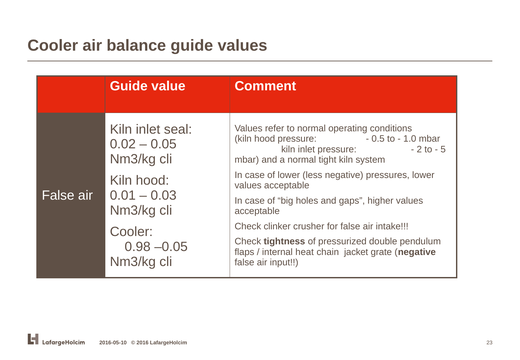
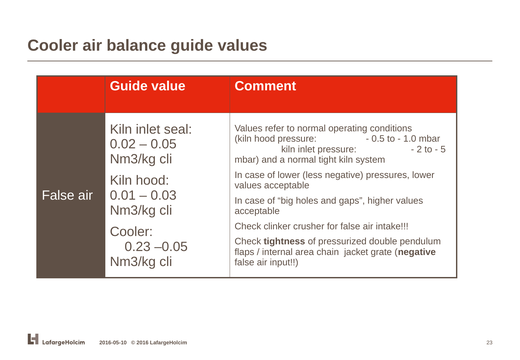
0.98: 0.98 -> 0.23
heat: heat -> area
